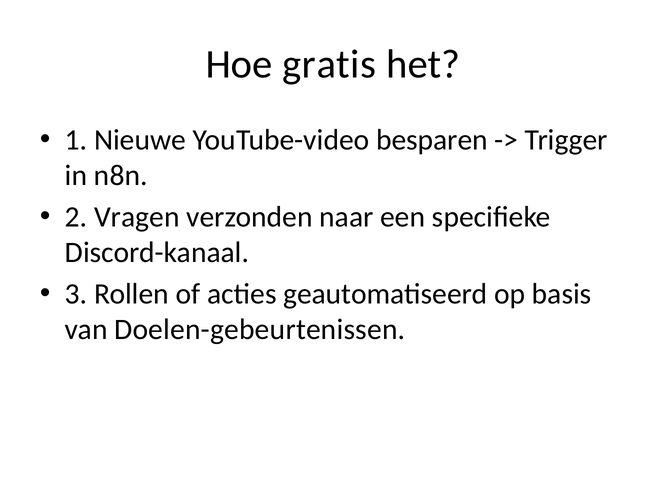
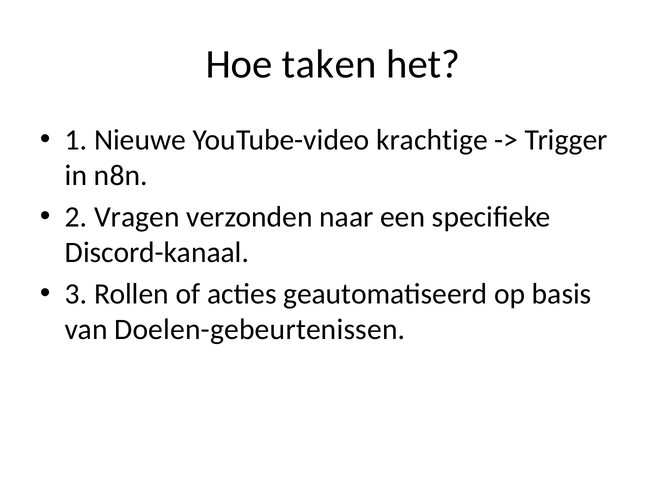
gratis: gratis -> taken
besparen: besparen -> krachtige
